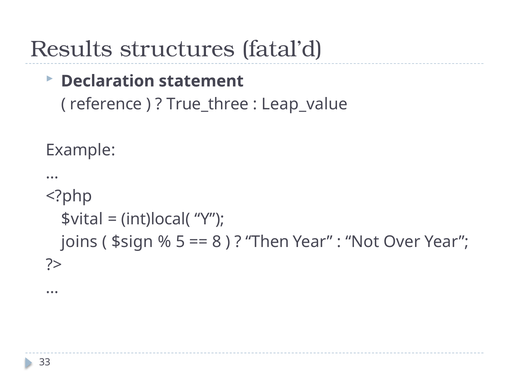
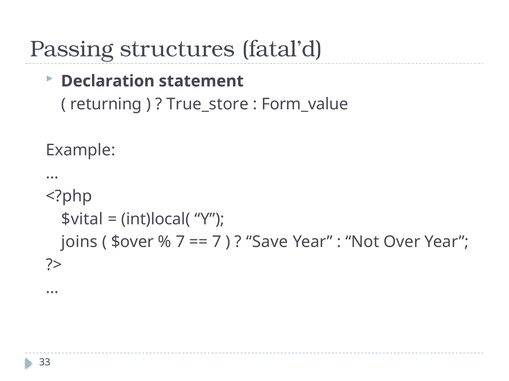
Results: Results -> Passing
reference: reference -> returning
True_three: True_three -> True_store
Leap_value: Leap_value -> Form_value
$sign: $sign -> $over
5 at (180, 242): 5 -> 7
8 at (217, 242): 8 -> 7
Then: Then -> Save
